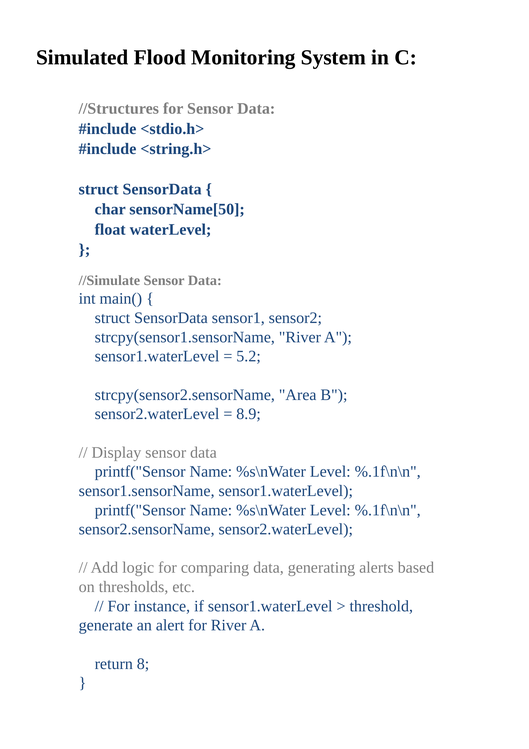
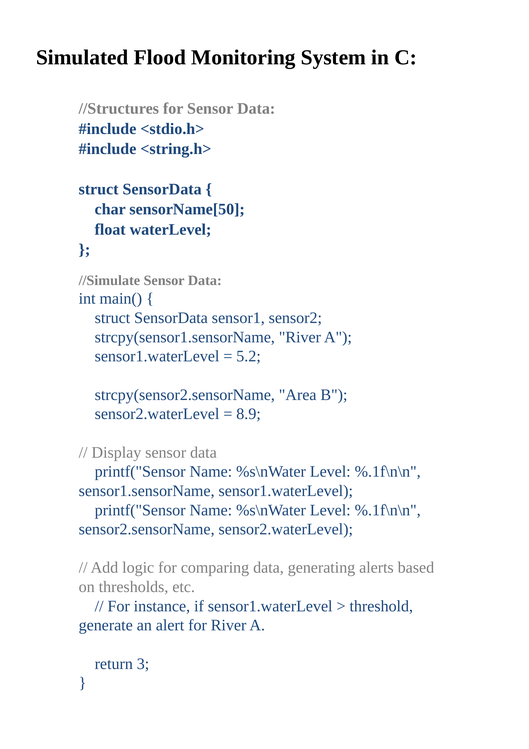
8: 8 -> 3
